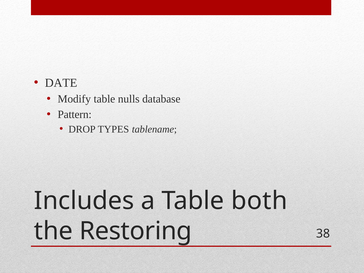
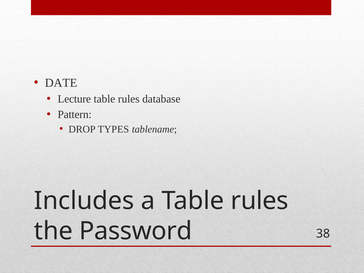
Modify: Modify -> Lecture
nulls at (129, 99): nulls -> rules
a Table both: both -> rules
Restoring: Restoring -> Password
